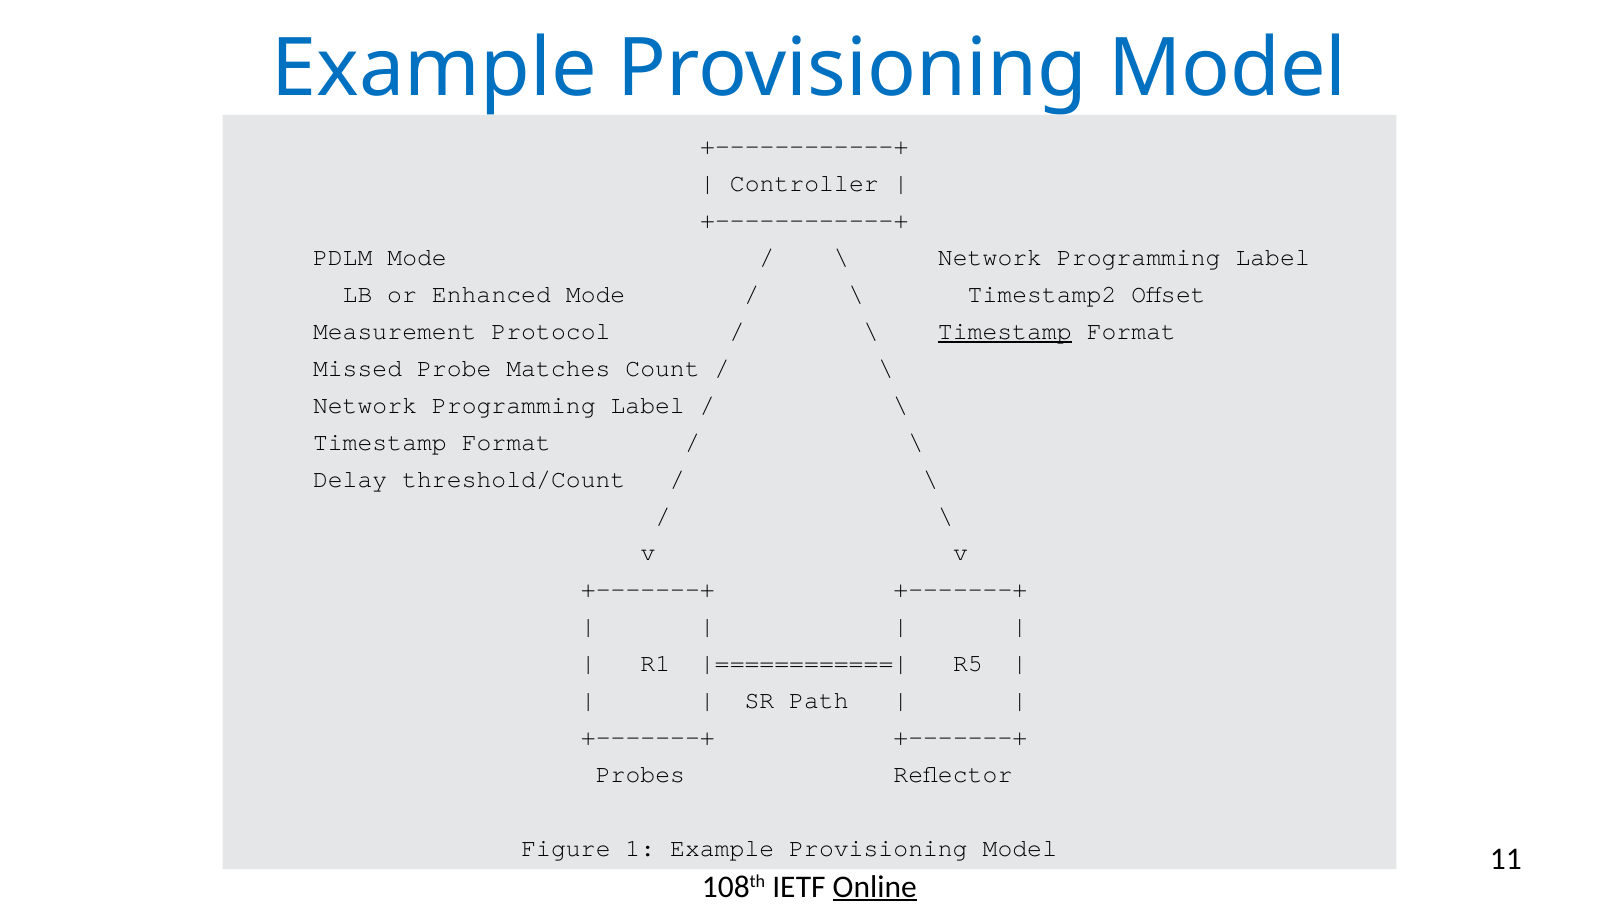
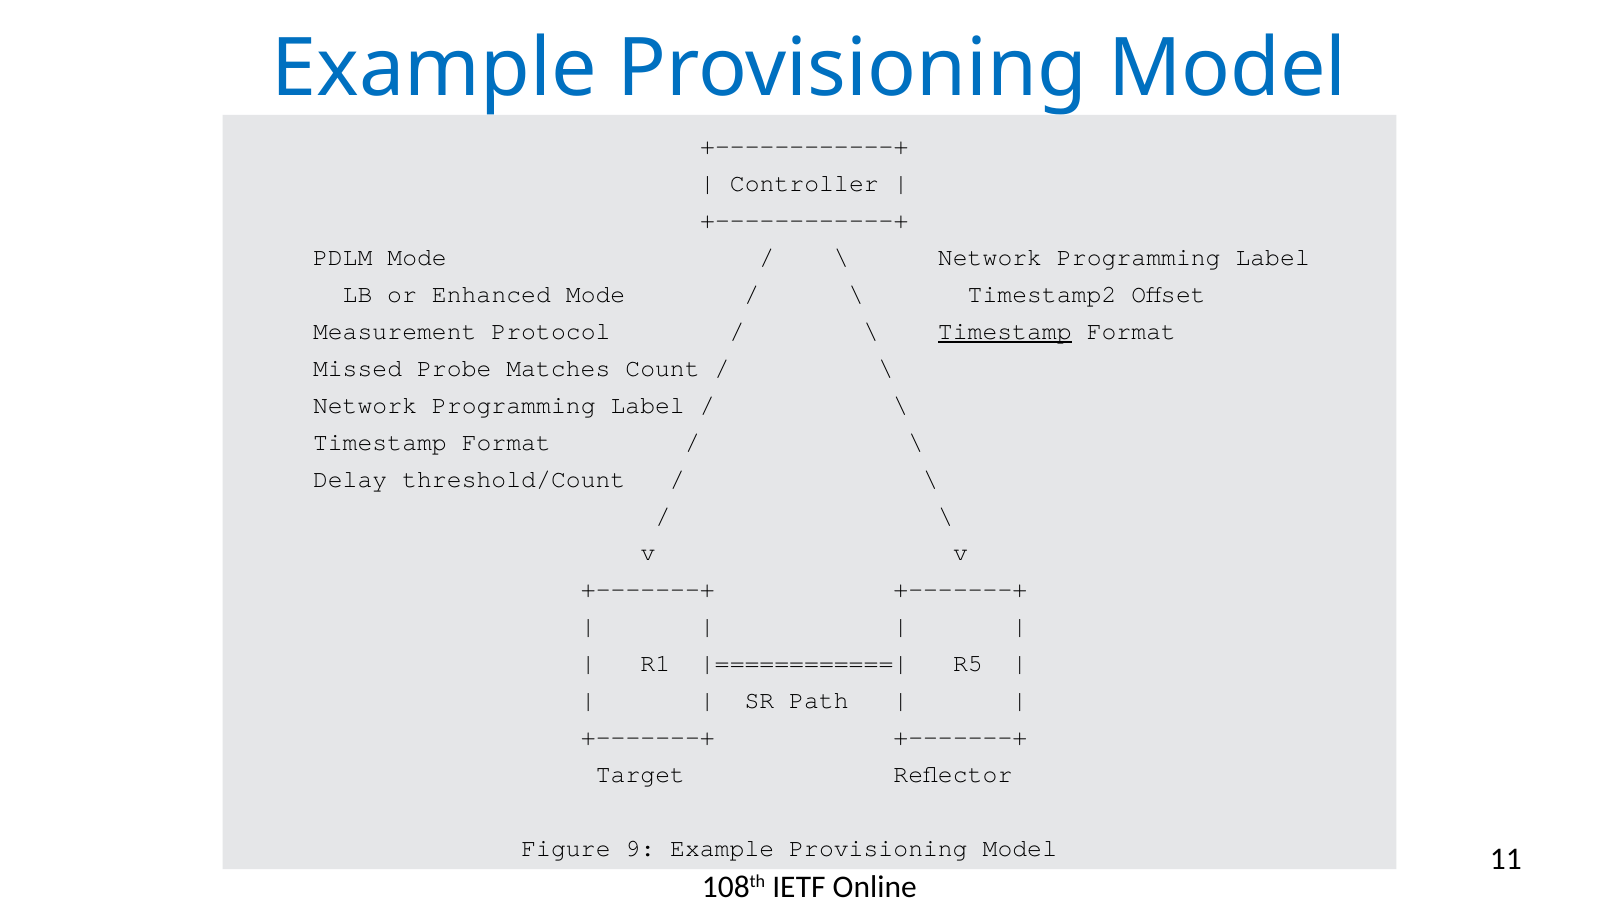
Probes: Probes -> Target
1: 1 -> 9
Online underline: present -> none
